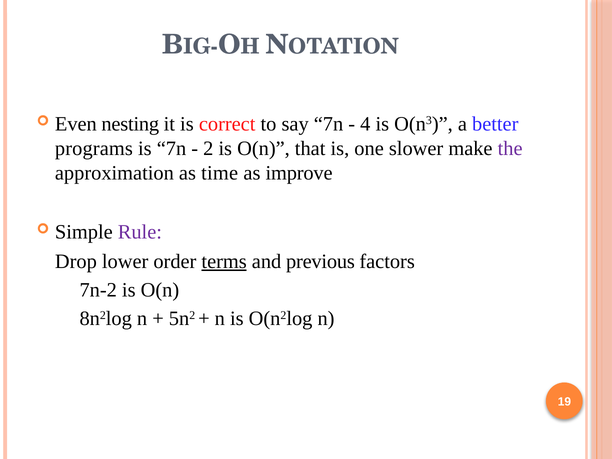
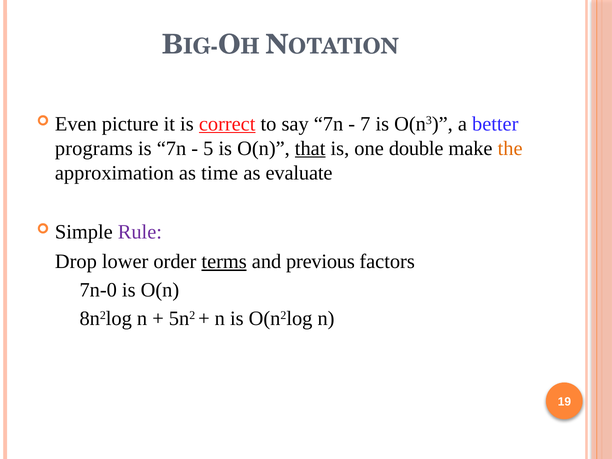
nesting: nesting -> picture
correct underline: none -> present
4: 4 -> 7
2: 2 -> 5
that underline: none -> present
slower: slower -> double
the colour: purple -> orange
improve: improve -> evaluate
7n-2: 7n-2 -> 7n-0
